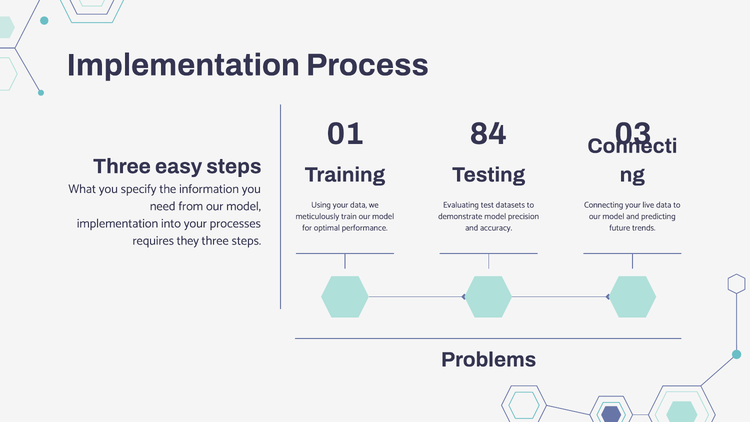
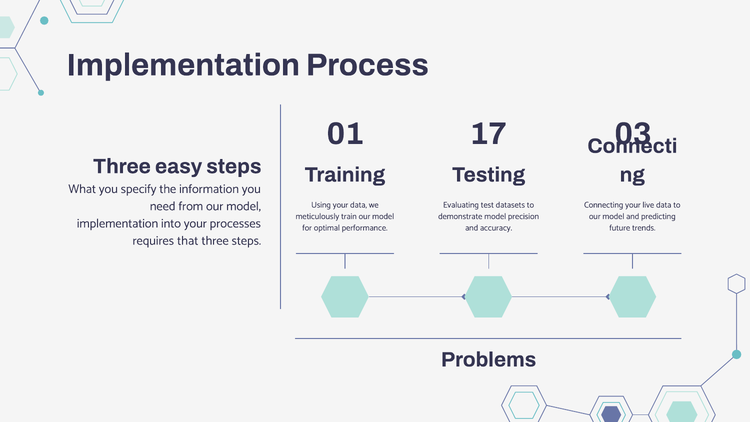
84: 84 -> 17
they: they -> that
